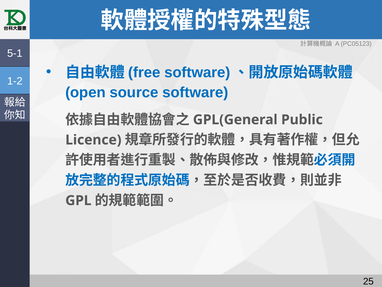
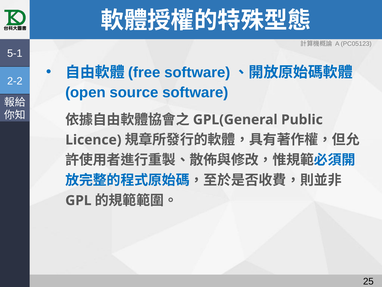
1-2: 1-2 -> 2-2
